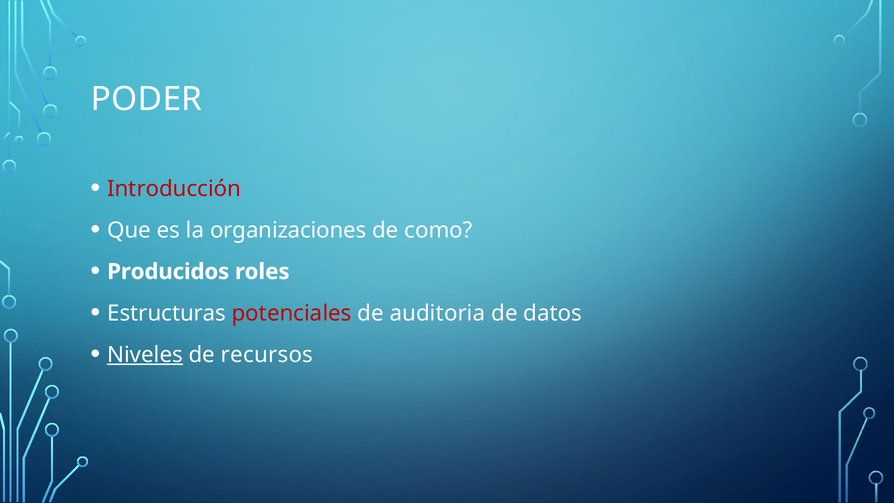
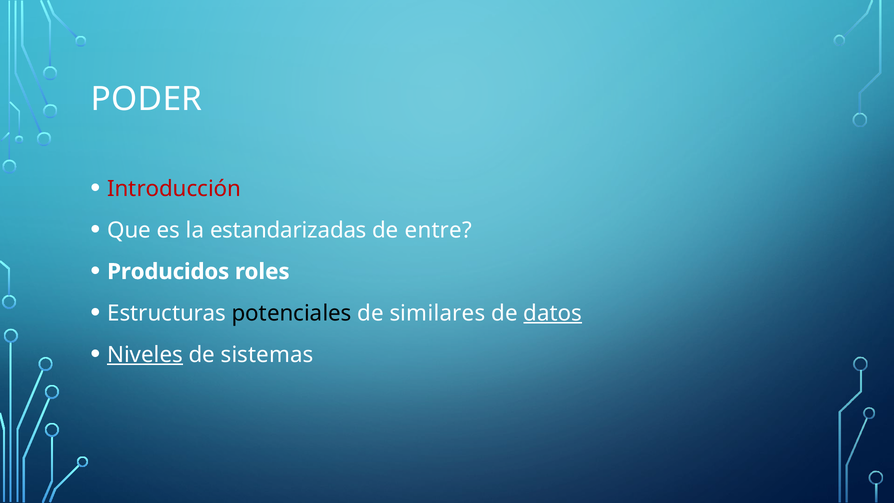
organizaciones: organizaciones -> estandarizadas
como: como -> entre
potenciales colour: red -> black
auditoria: auditoria -> similares
datos underline: none -> present
recursos: recursos -> sistemas
